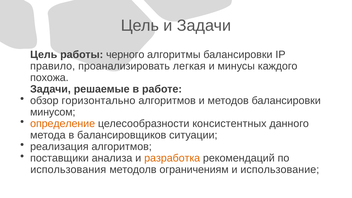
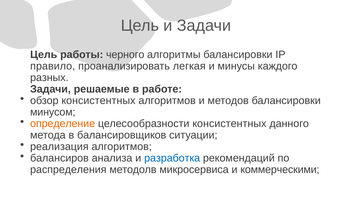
похожа: похожа -> разных
обзор горизонтально: горизонтально -> консистентных
поставщики: поставщики -> балансиров
разработка colour: orange -> blue
использования: использования -> распределения
ограничениям: ограничениям -> микросервиса
использование: использование -> коммерческими
